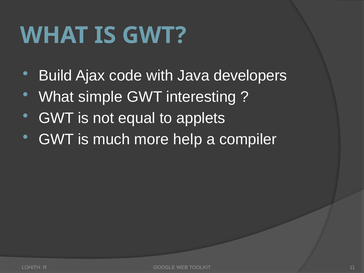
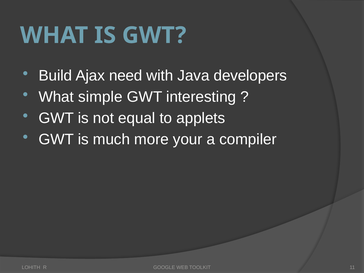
code: code -> need
help: help -> your
